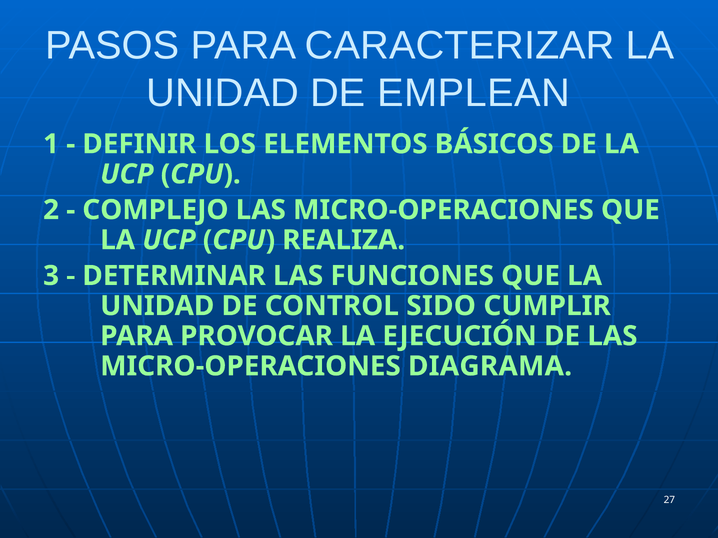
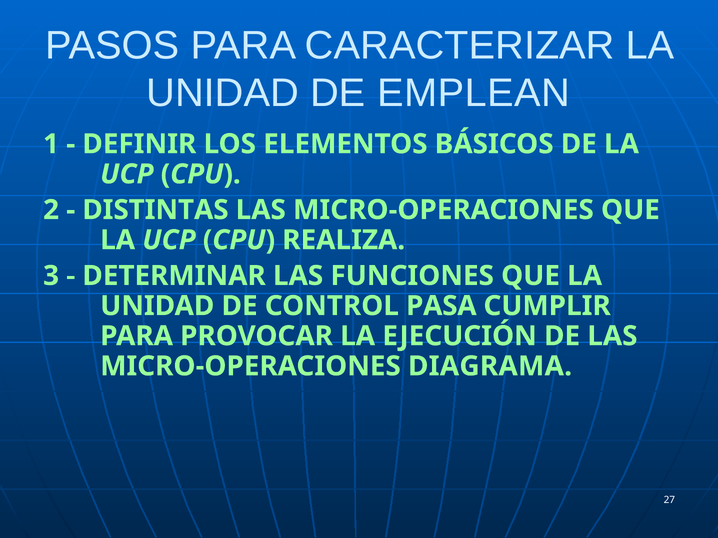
COMPLEJO: COMPLEJO -> DISTINTAS
SIDO: SIDO -> PASA
